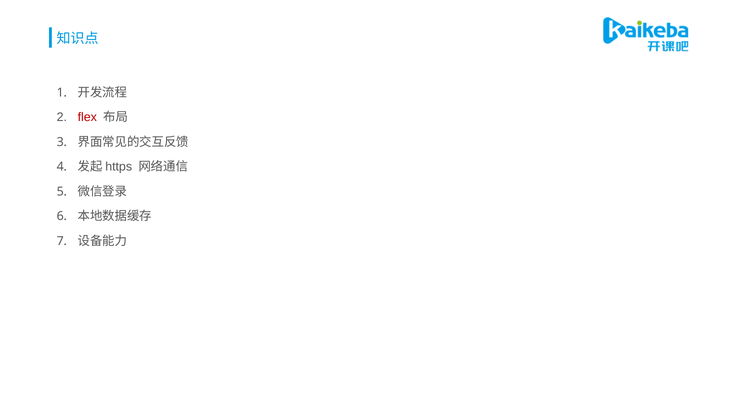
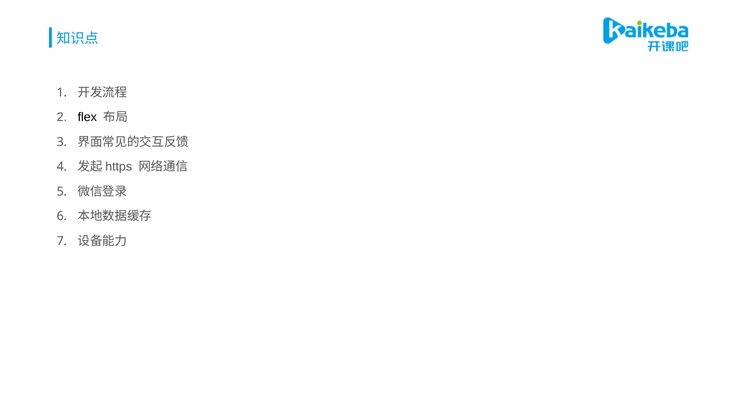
flex colour: red -> black
